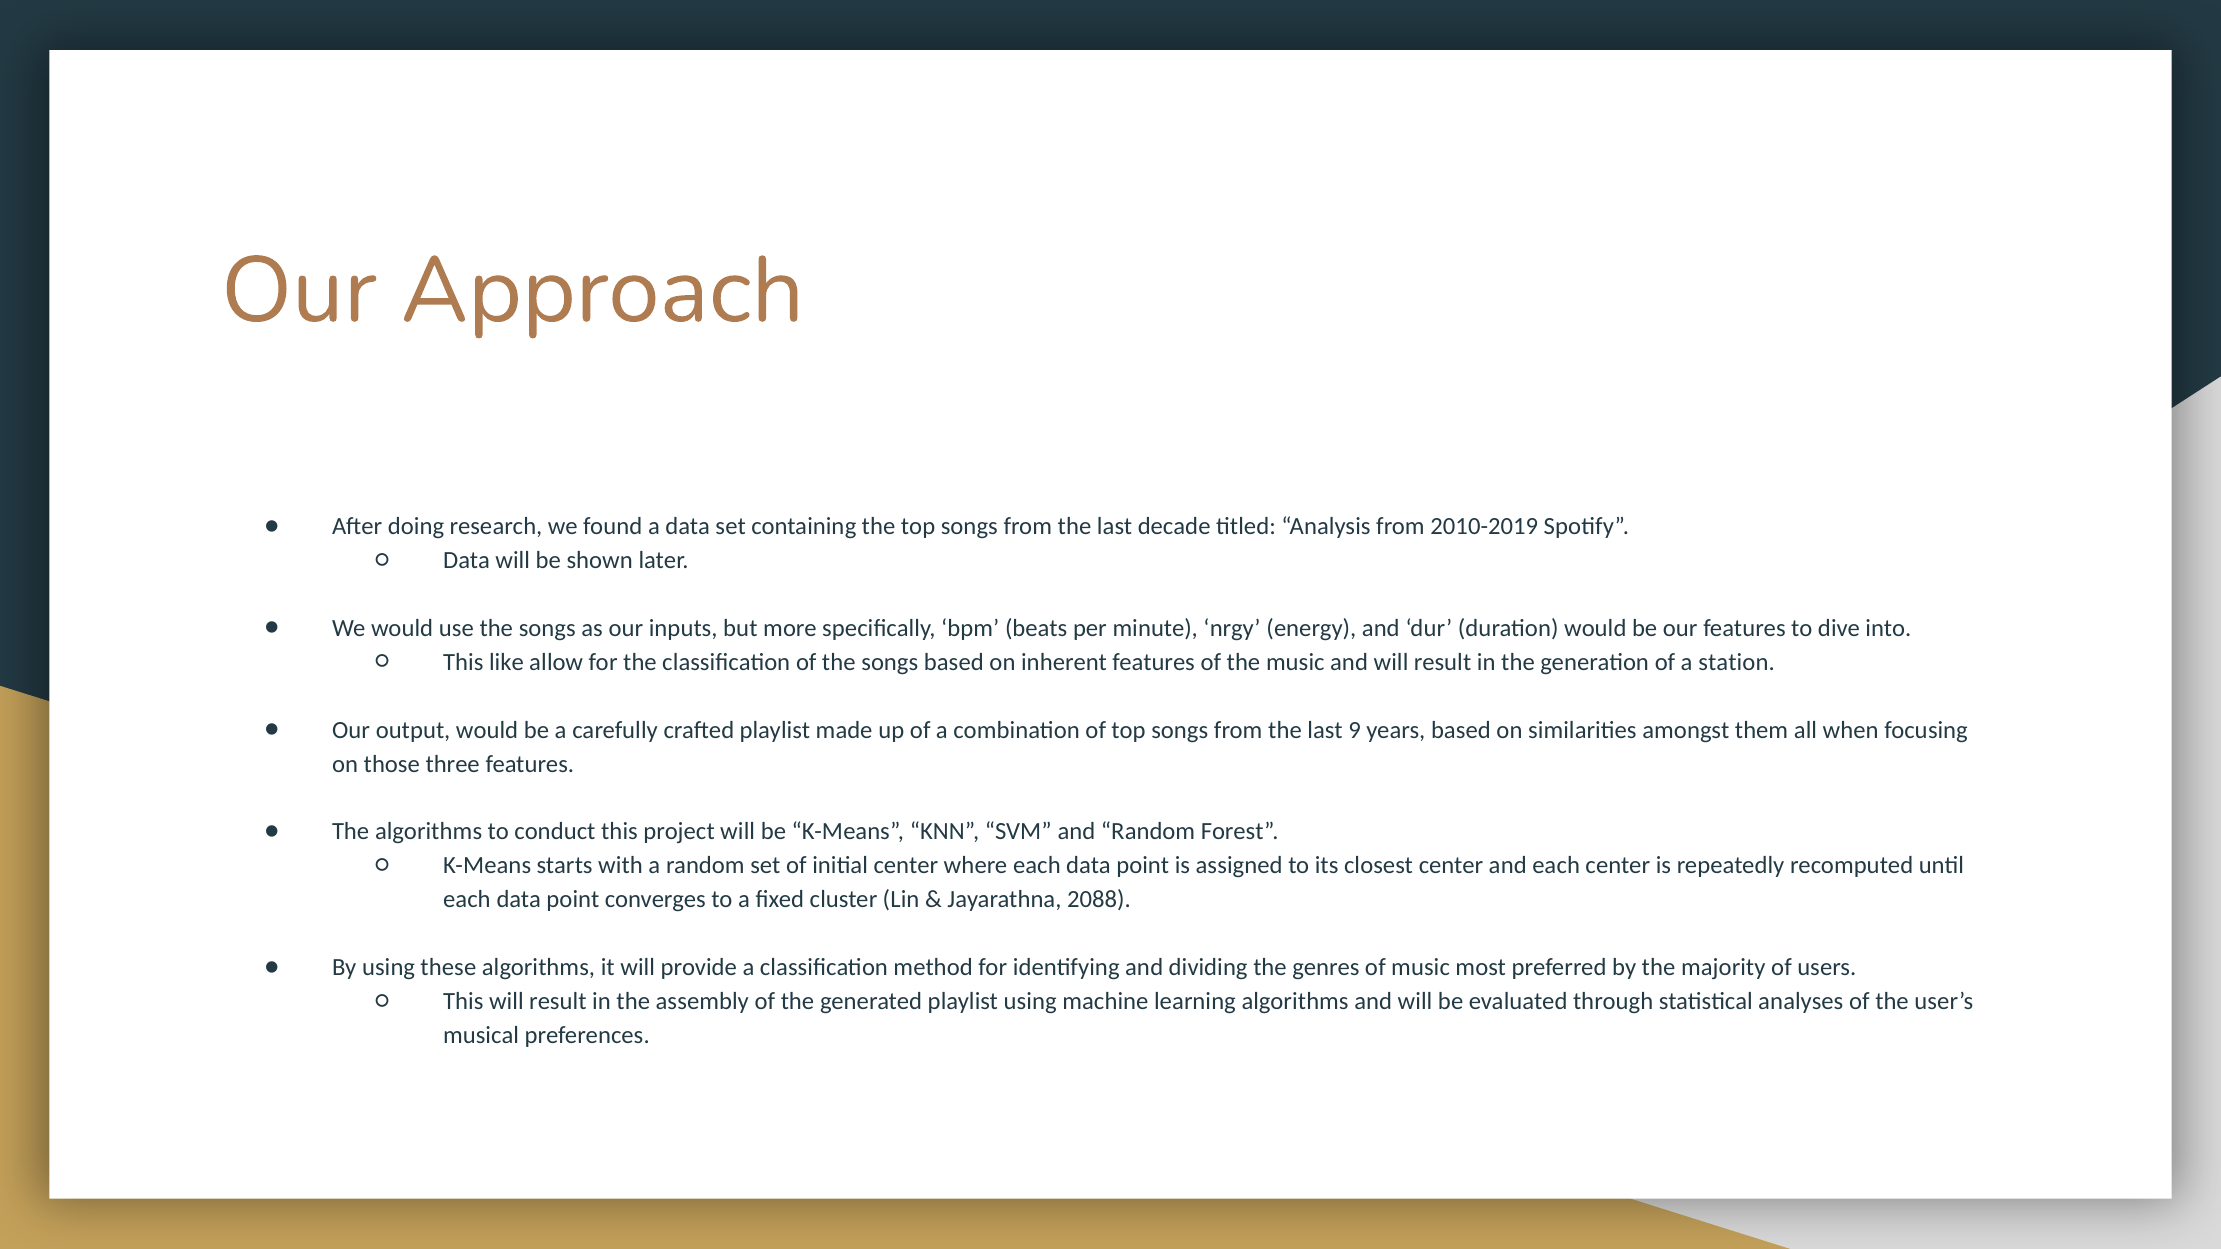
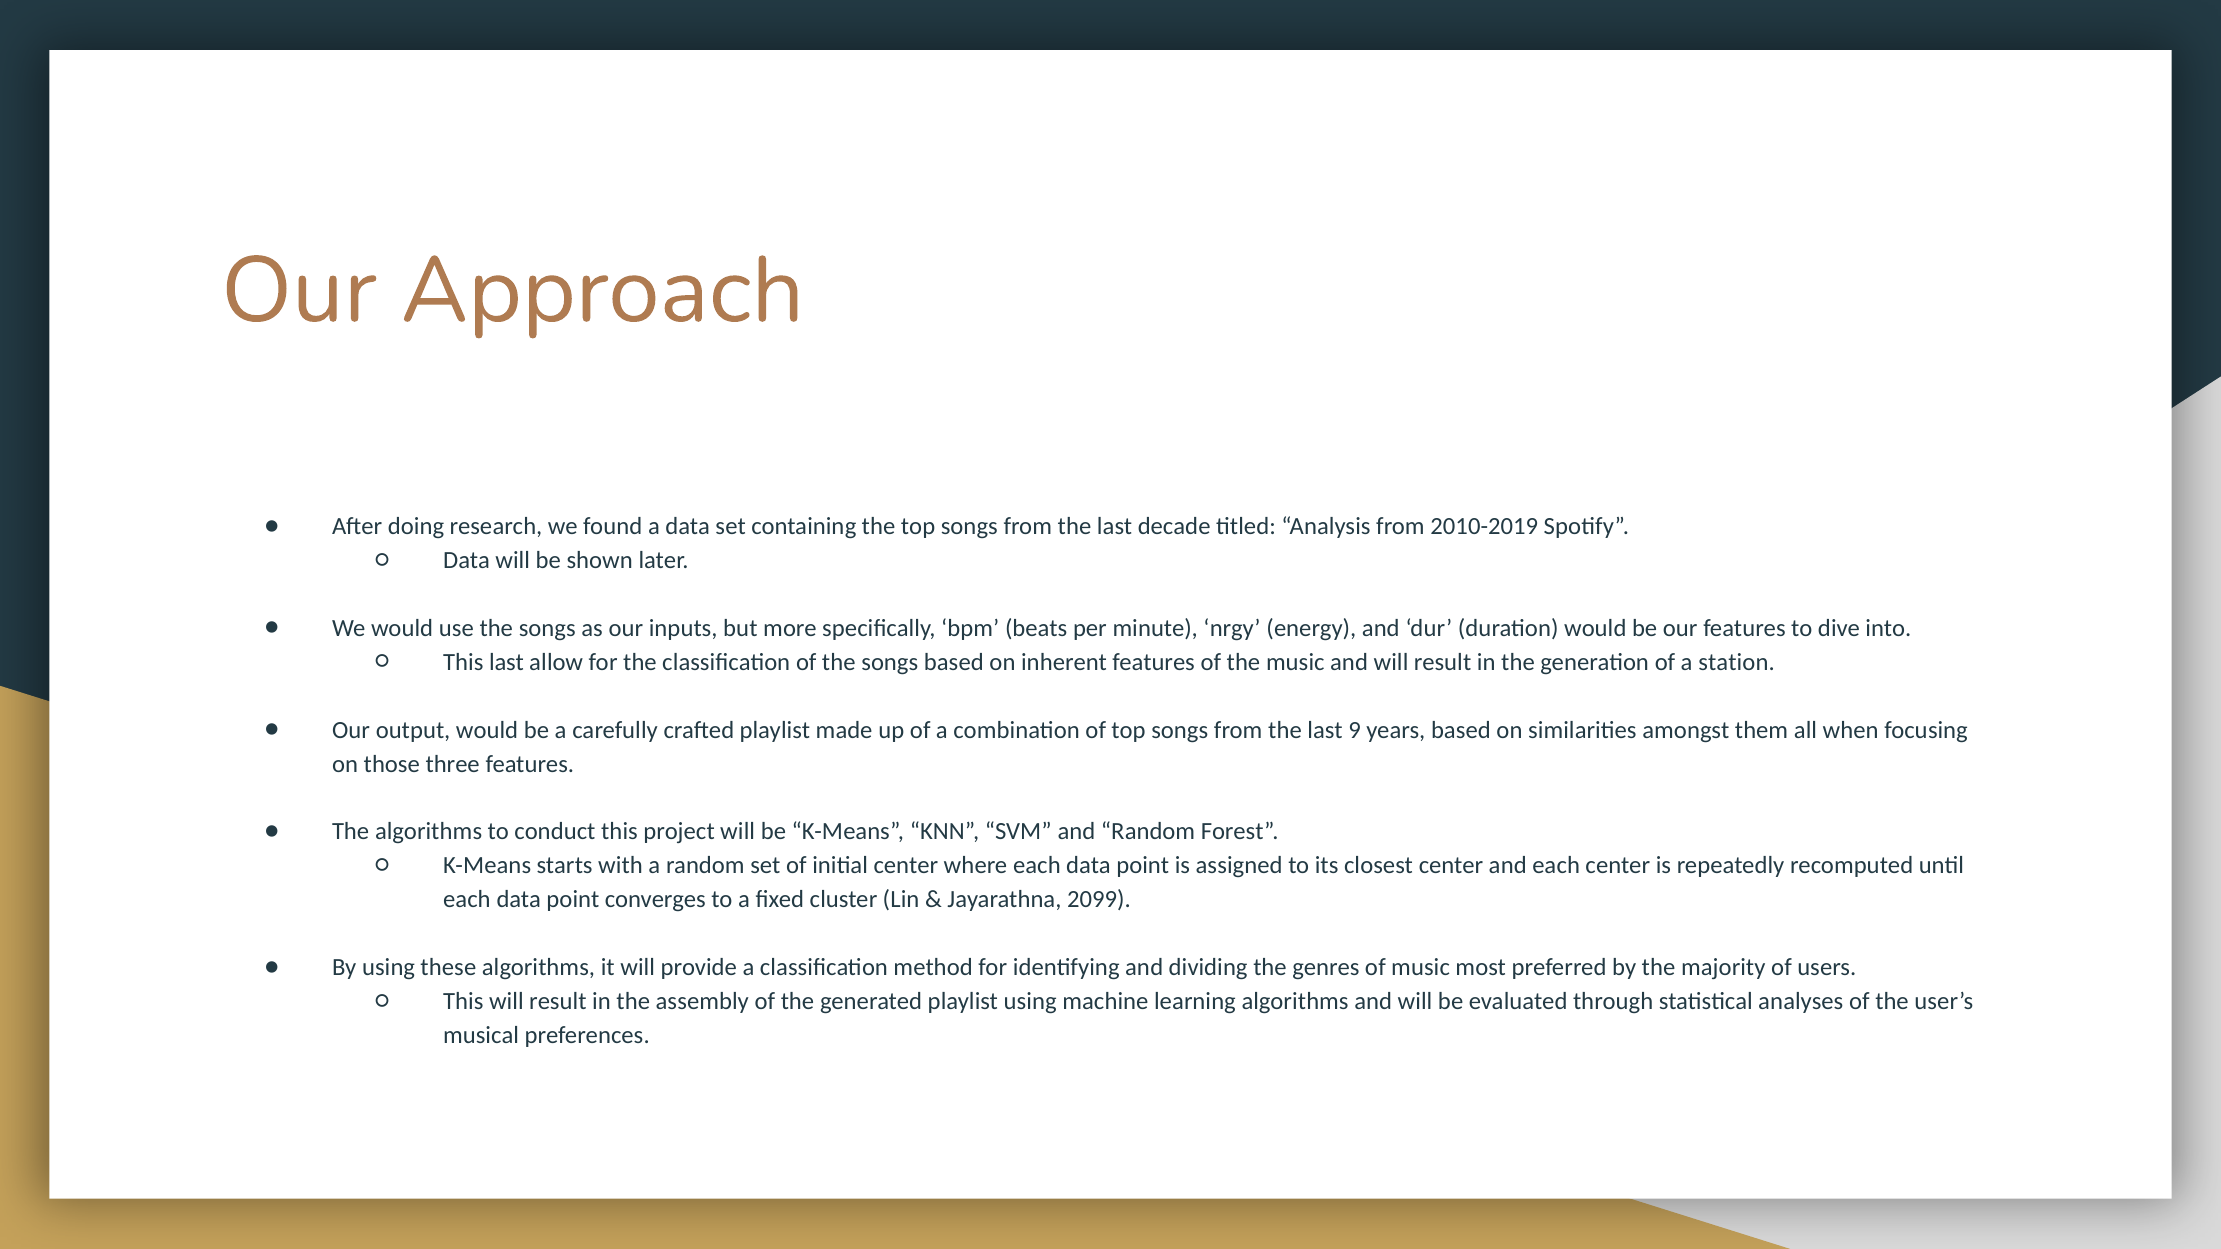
This like: like -> last
2088: 2088 -> 2099
